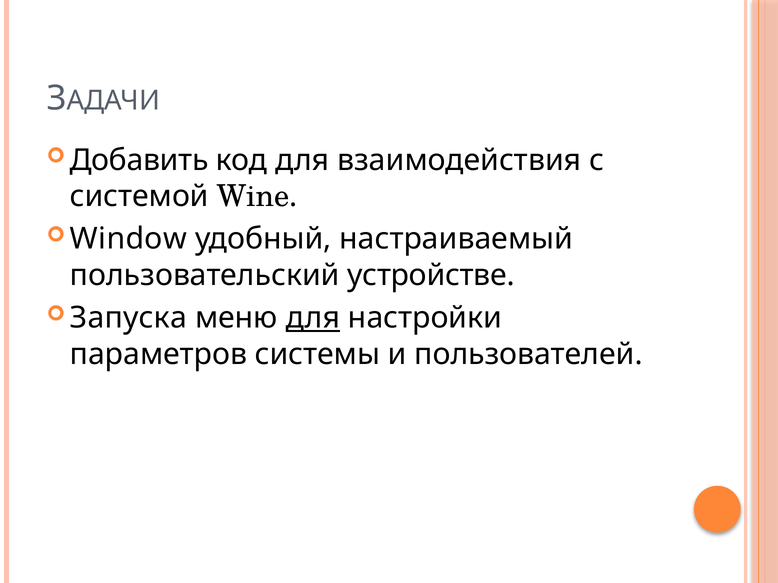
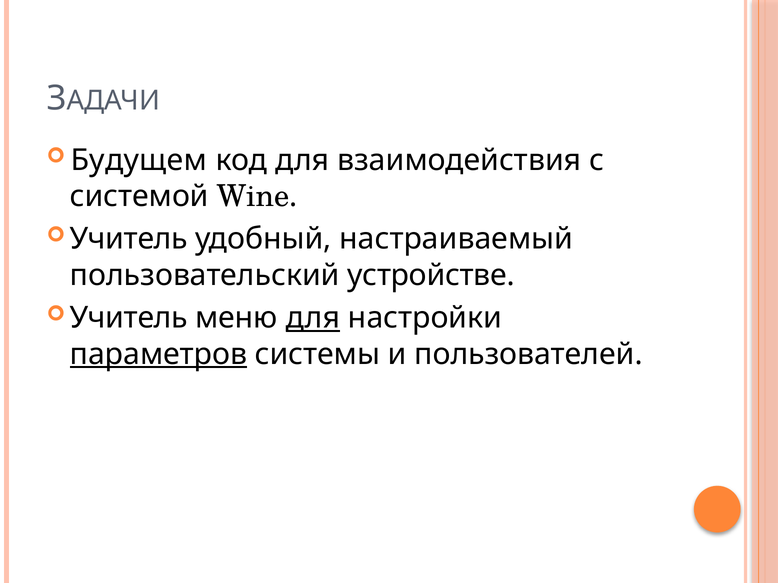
Добавить: Добавить -> Будущем
Window at (128, 239): Window -> Учитель
Запуска at (128, 318): Запуска -> Учитель
параметров underline: none -> present
